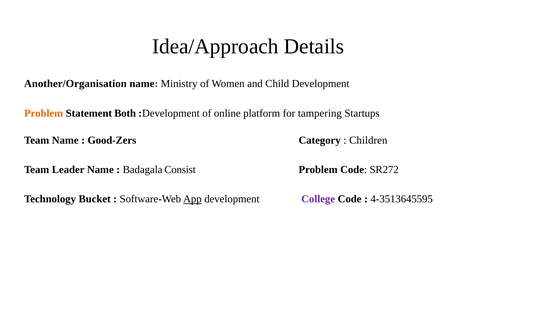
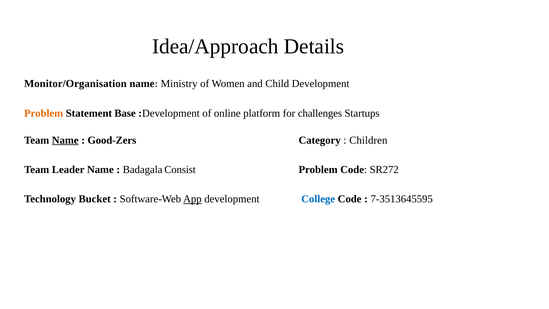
Another/Organisation: Another/Organisation -> Monitor/Organisation
Both: Both -> Base
tampering: tampering -> challenges
Name at (65, 140) underline: none -> present
College colour: purple -> blue
4-3513645595: 4-3513645595 -> 7-3513645595
